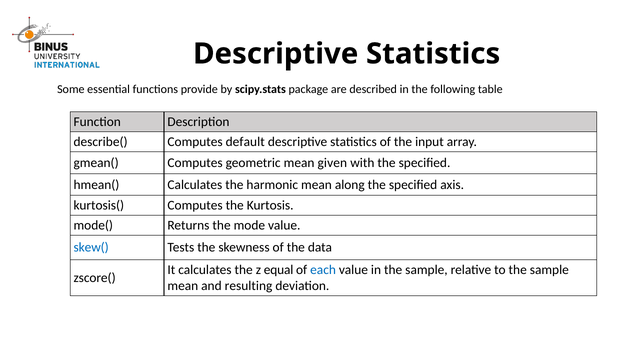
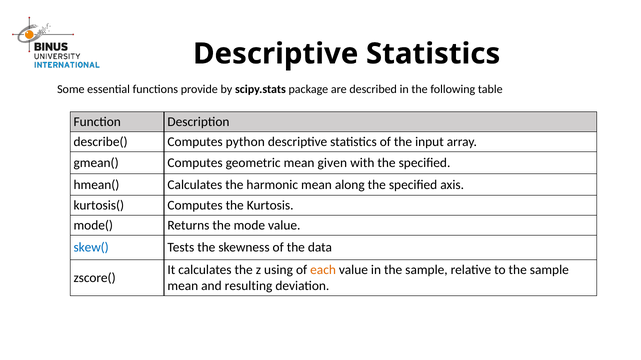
default: default -> python
equal: equal -> using
each colour: blue -> orange
